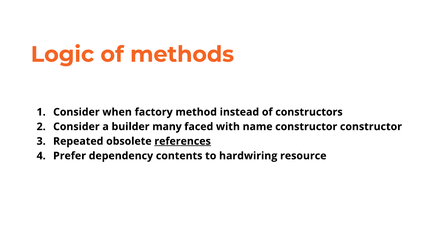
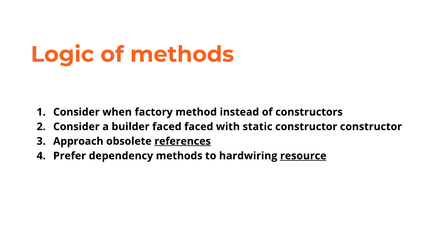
builder many: many -> faced
name: name -> static
Repeated: Repeated -> Approach
dependency contents: contents -> methods
resource underline: none -> present
